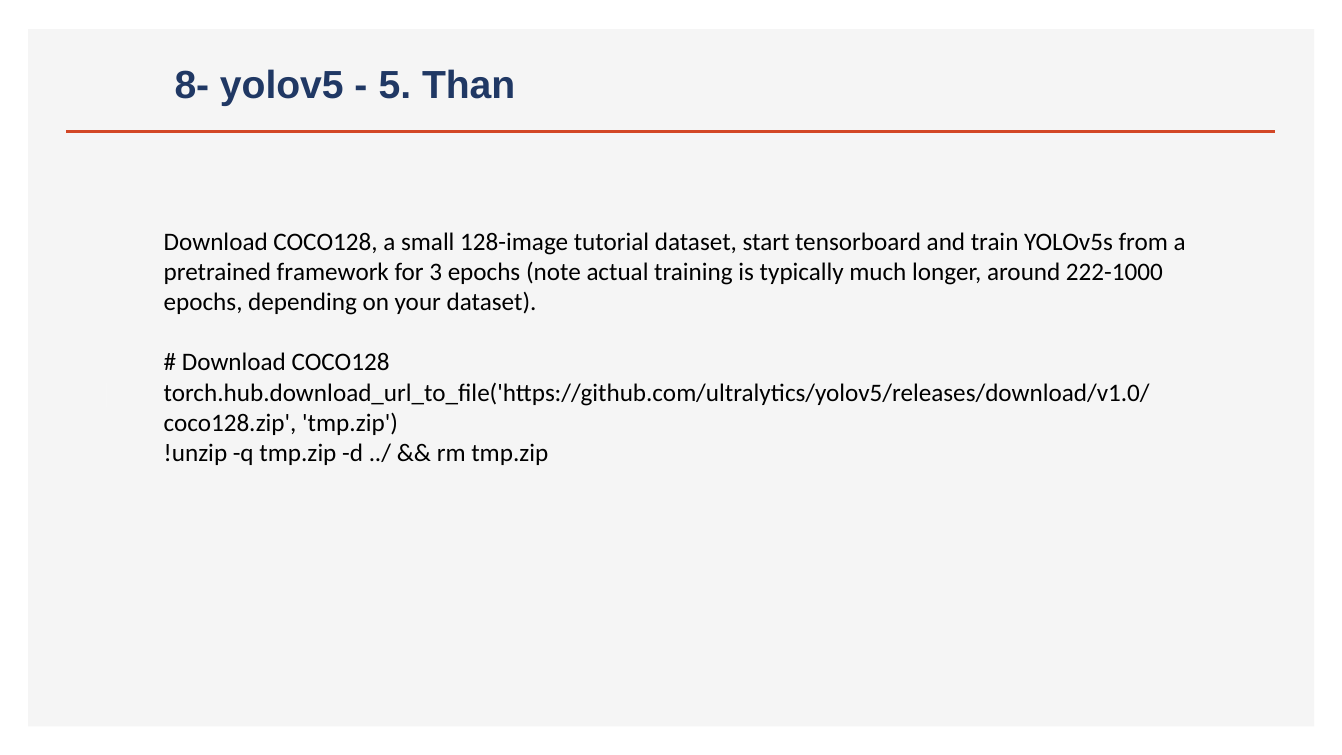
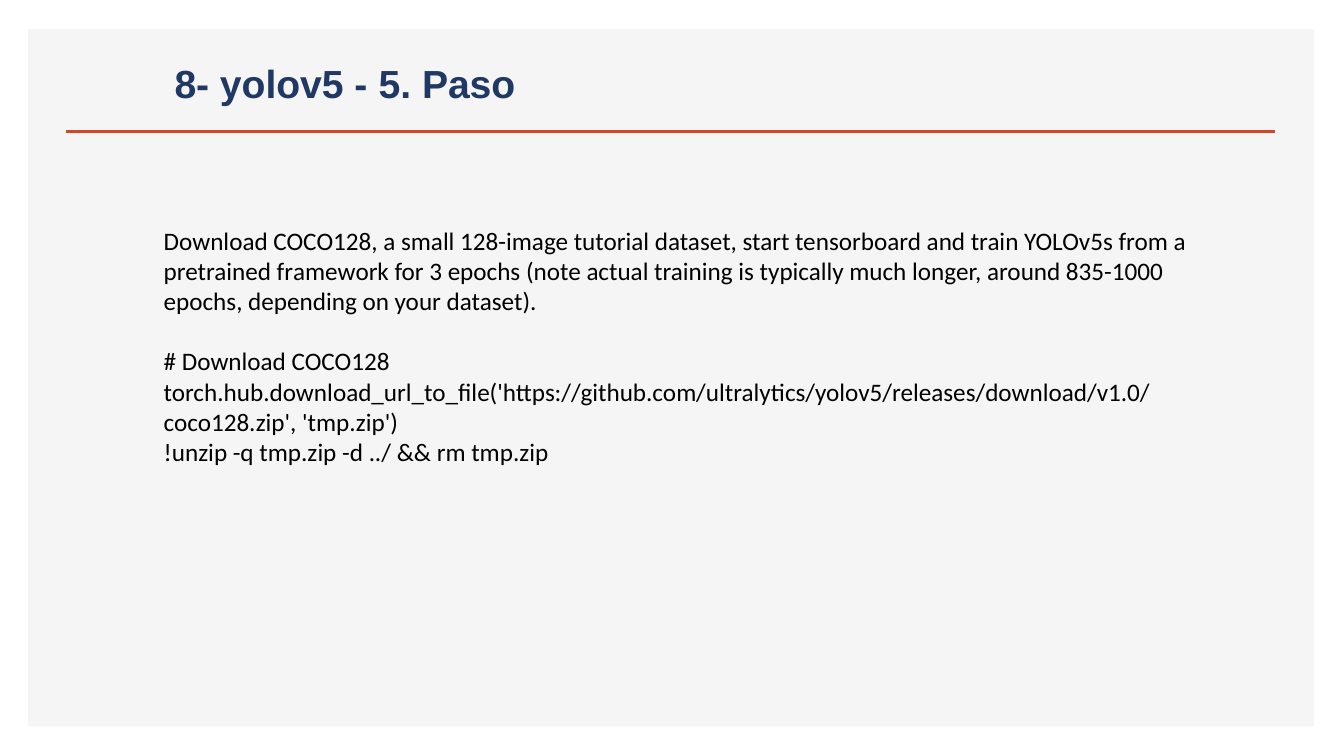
Than: Than -> Paso
222-1000: 222-1000 -> 835-1000
